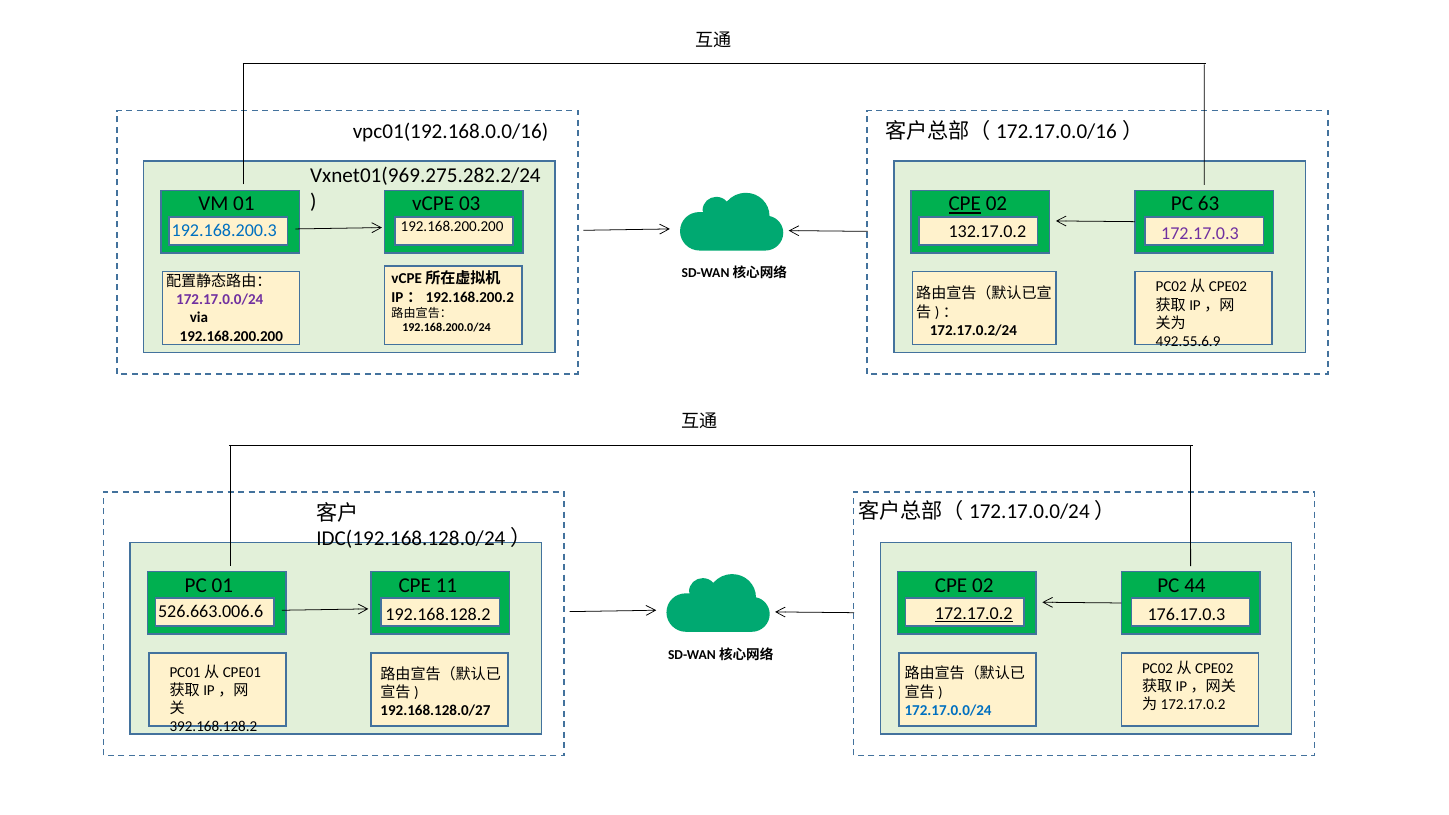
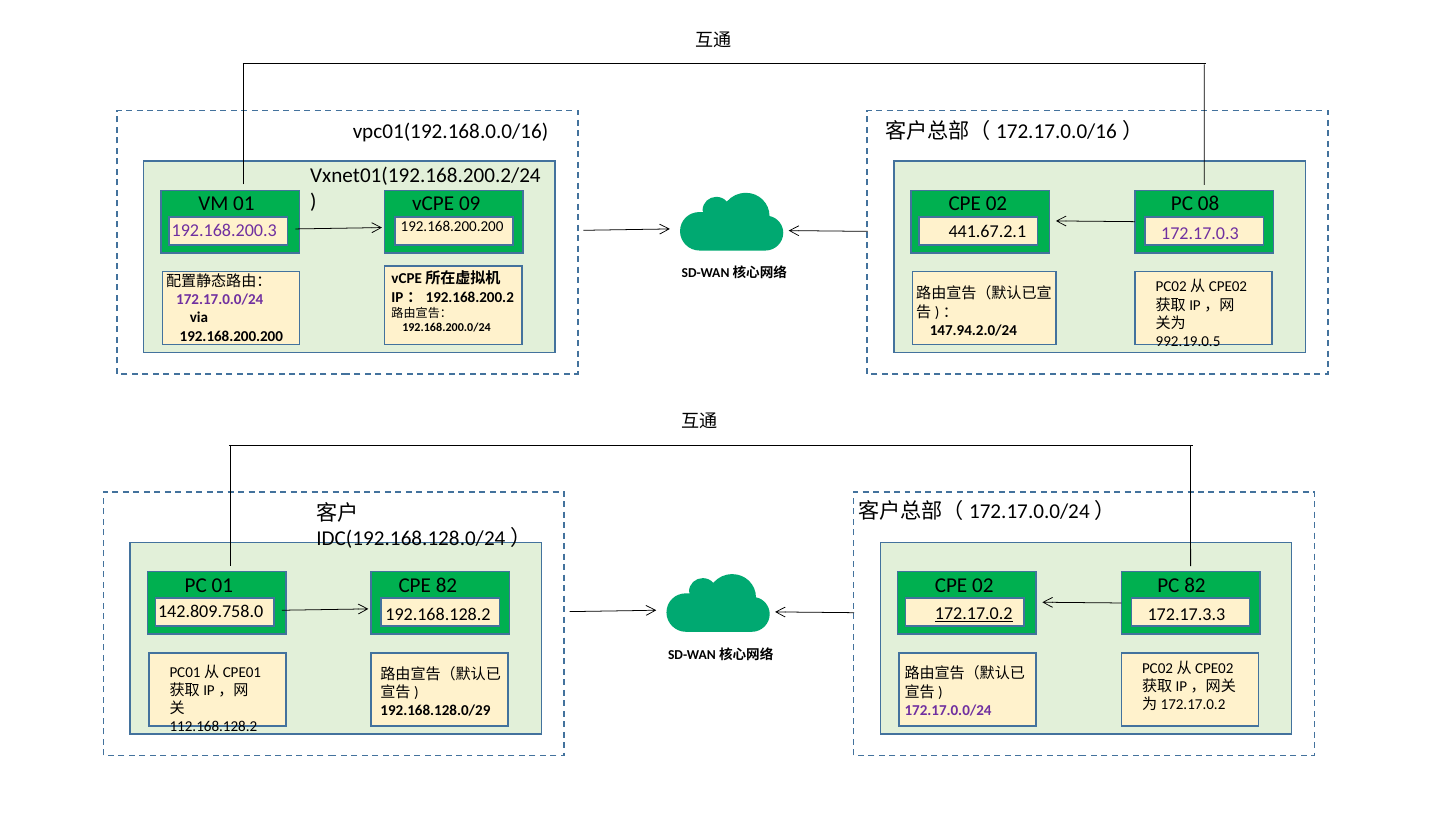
Vxnet01(969.275.282.2/24: Vxnet01(969.275.282.2/24 -> Vxnet01(192.168.200.2/24
03: 03 -> 09
CPE at (965, 204) underline: present -> none
63: 63 -> 08
192.168.200.3 colour: blue -> purple
132.17.0.2: 132.17.0.2 -> 441.67.2.1
172.17.0.2/24: 172.17.0.2/24 -> 147.94.2.0/24
492.55.6.9: 492.55.6.9 -> 992.19.0.5
CPE 11: 11 -> 82
PC 44: 44 -> 82
526.663.006.6: 526.663.006.6 -> 142.809.758.0
176.17.0.3: 176.17.0.3 -> 172.17.3.3
172.17.0.0/24 at (948, 710) colour: blue -> purple
192.168.128.0/27: 192.168.128.0/27 -> 192.168.128.0/29
392.168.128.2: 392.168.128.2 -> 112.168.128.2
